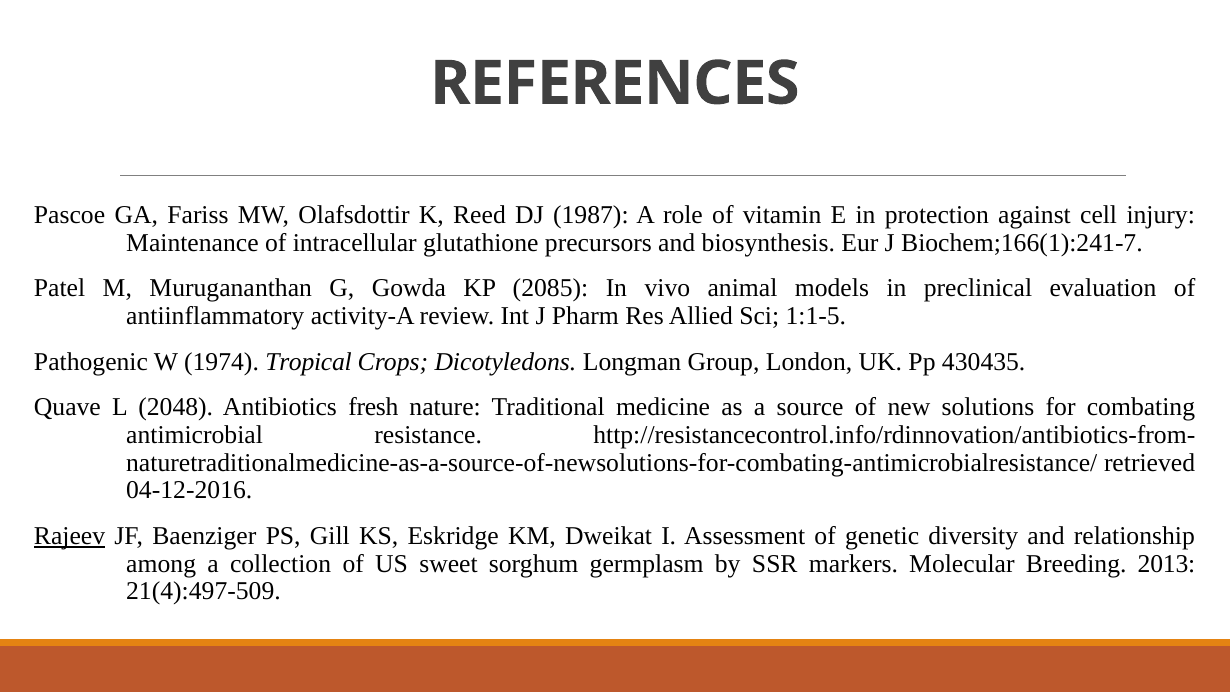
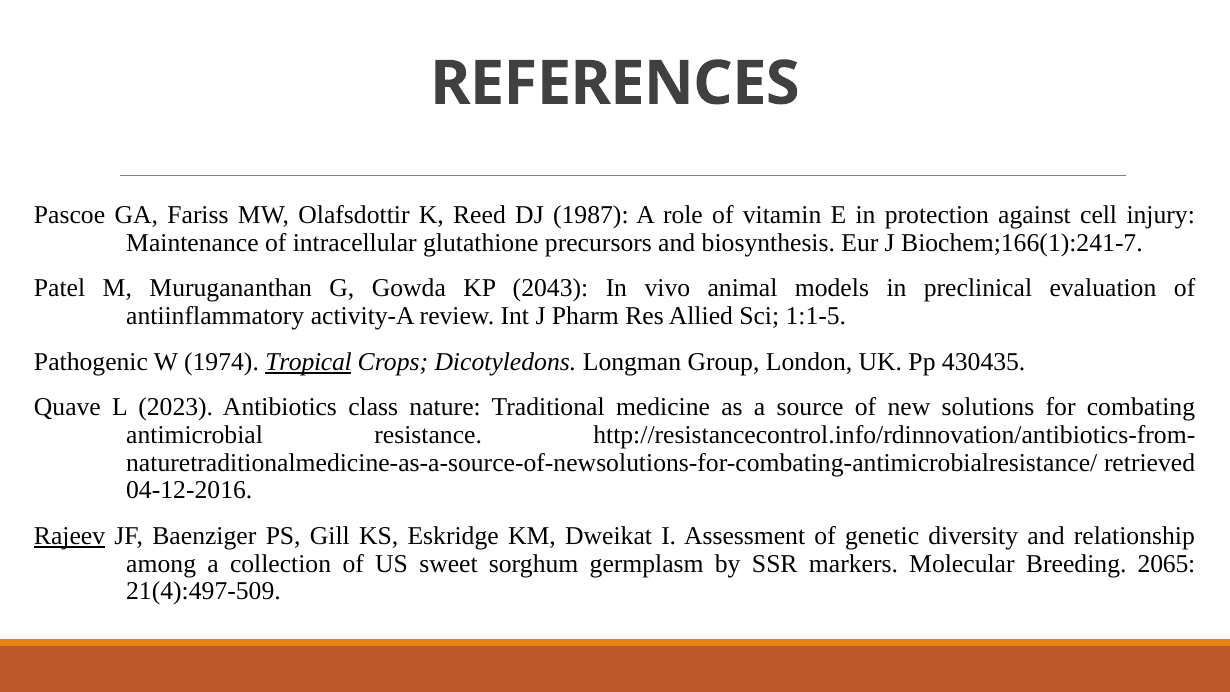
2085: 2085 -> 2043
Tropical underline: none -> present
2048: 2048 -> 2023
fresh: fresh -> class
2013: 2013 -> 2065
